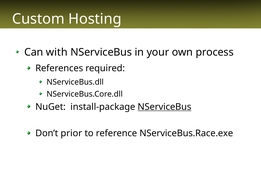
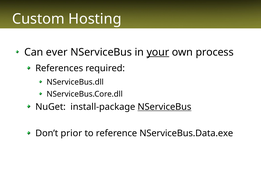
with: with -> ever
your underline: none -> present
NServiceBus.Race.exe: NServiceBus.Race.exe -> NServiceBus.Data.exe
